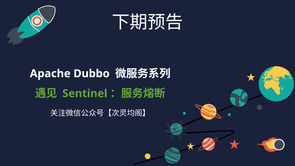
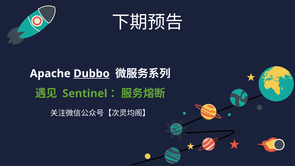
Dubbo underline: none -> present
